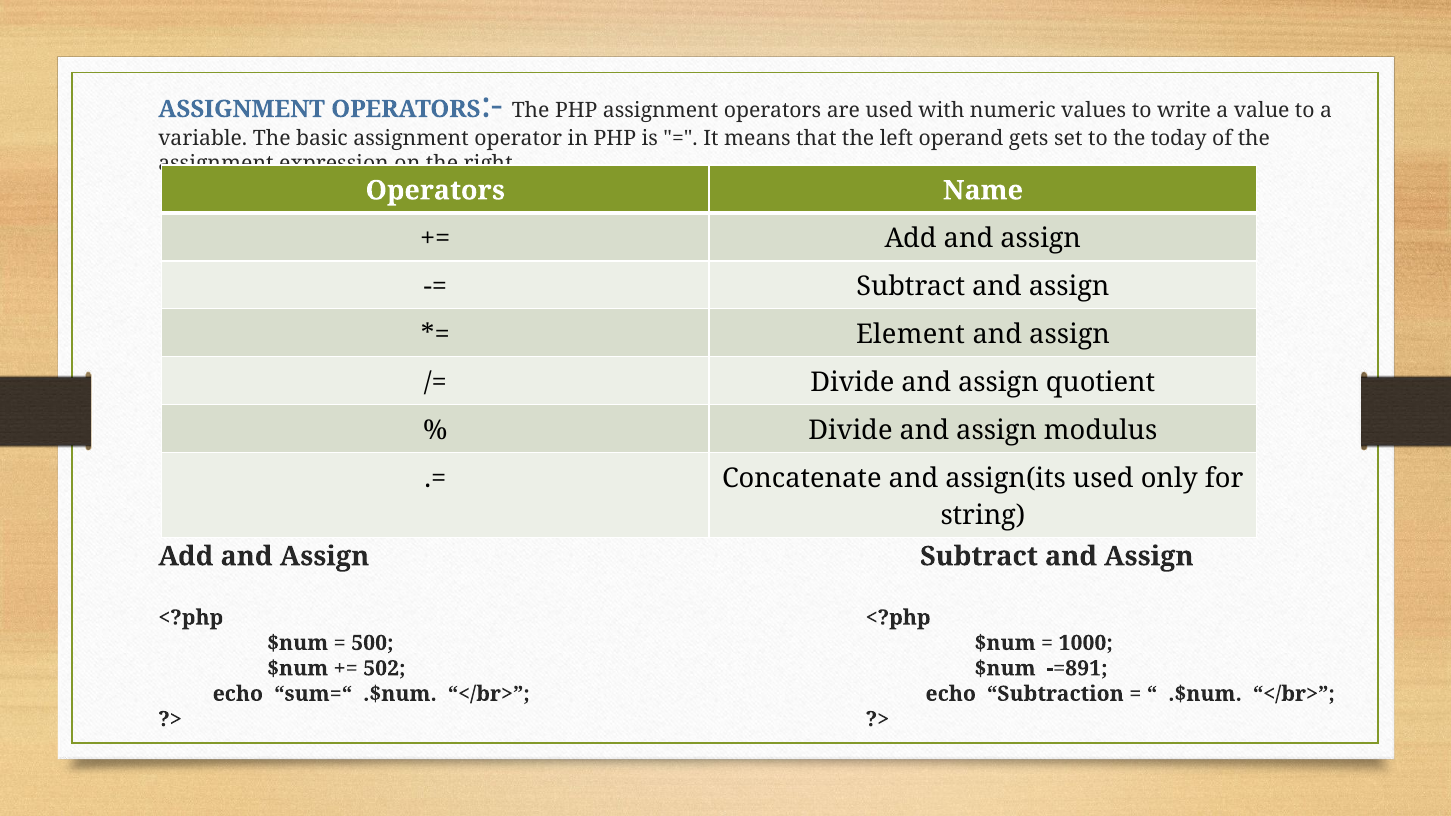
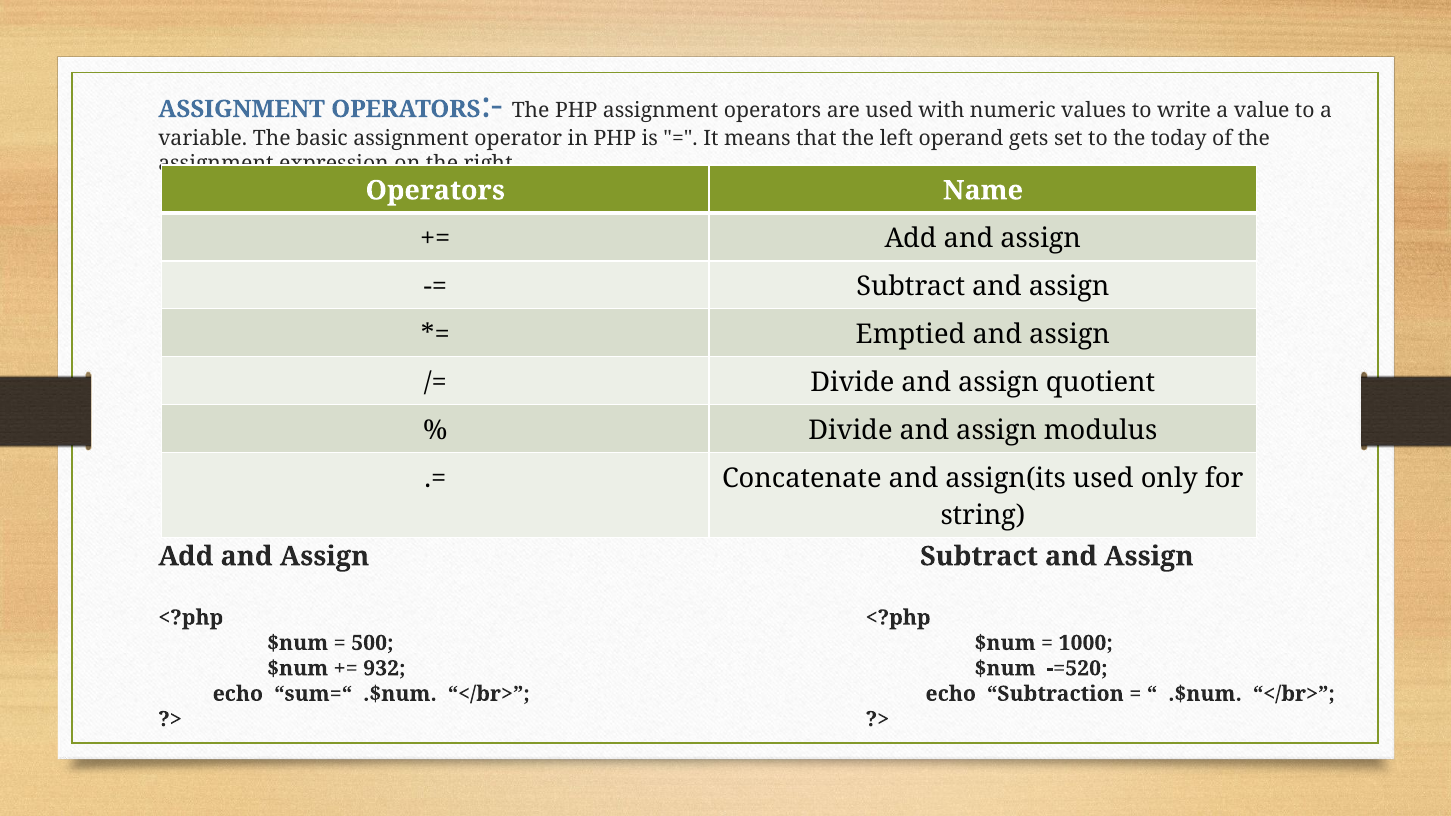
Element: Element -> Emptied
502: 502 -> 932
-=891: -=891 -> -=520
